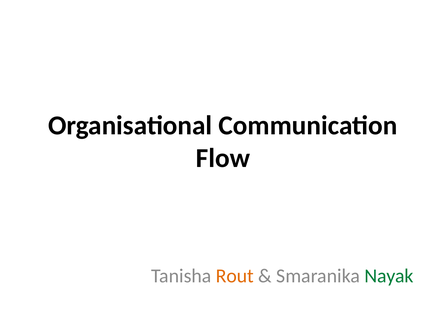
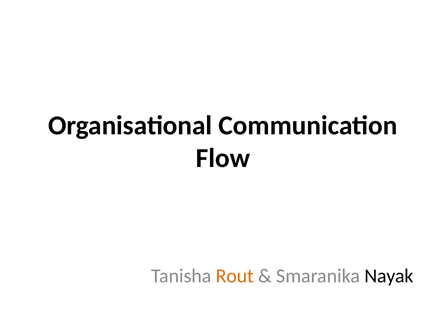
Nayak colour: green -> black
